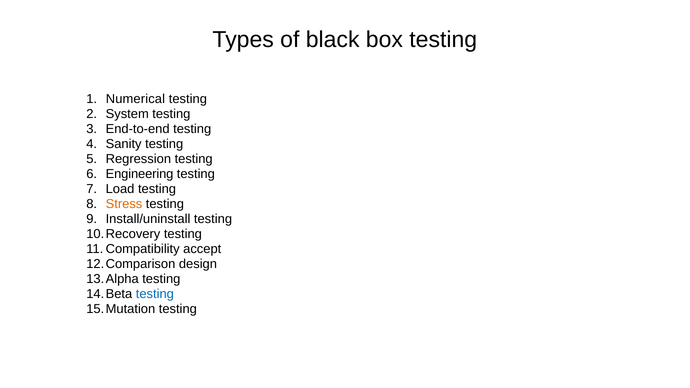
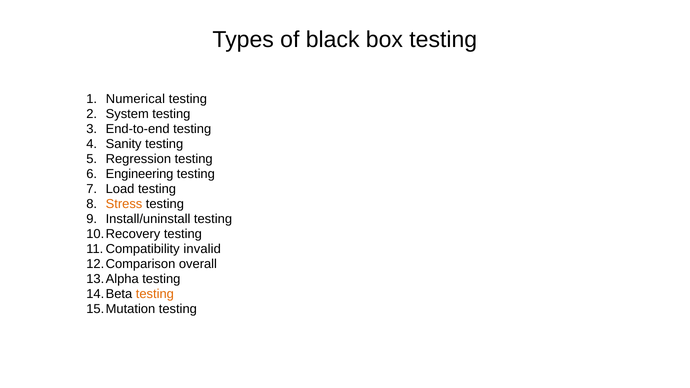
accept: accept -> invalid
design: design -> overall
testing at (155, 294) colour: blue -> orange
